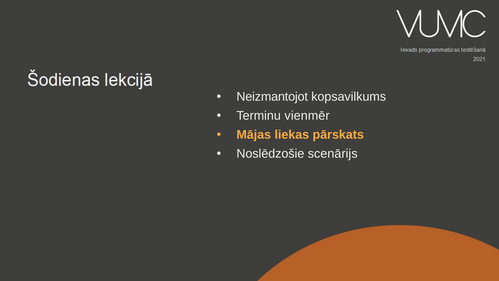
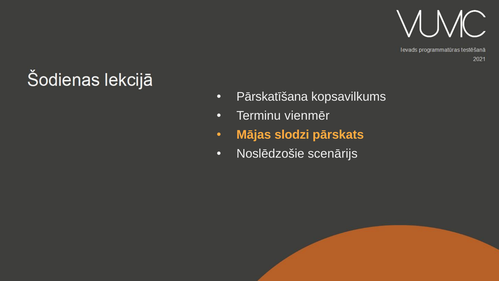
Neizmantojot: Neizmantojot -> Pārskatīšana
liekas: liekas -> slodzi
